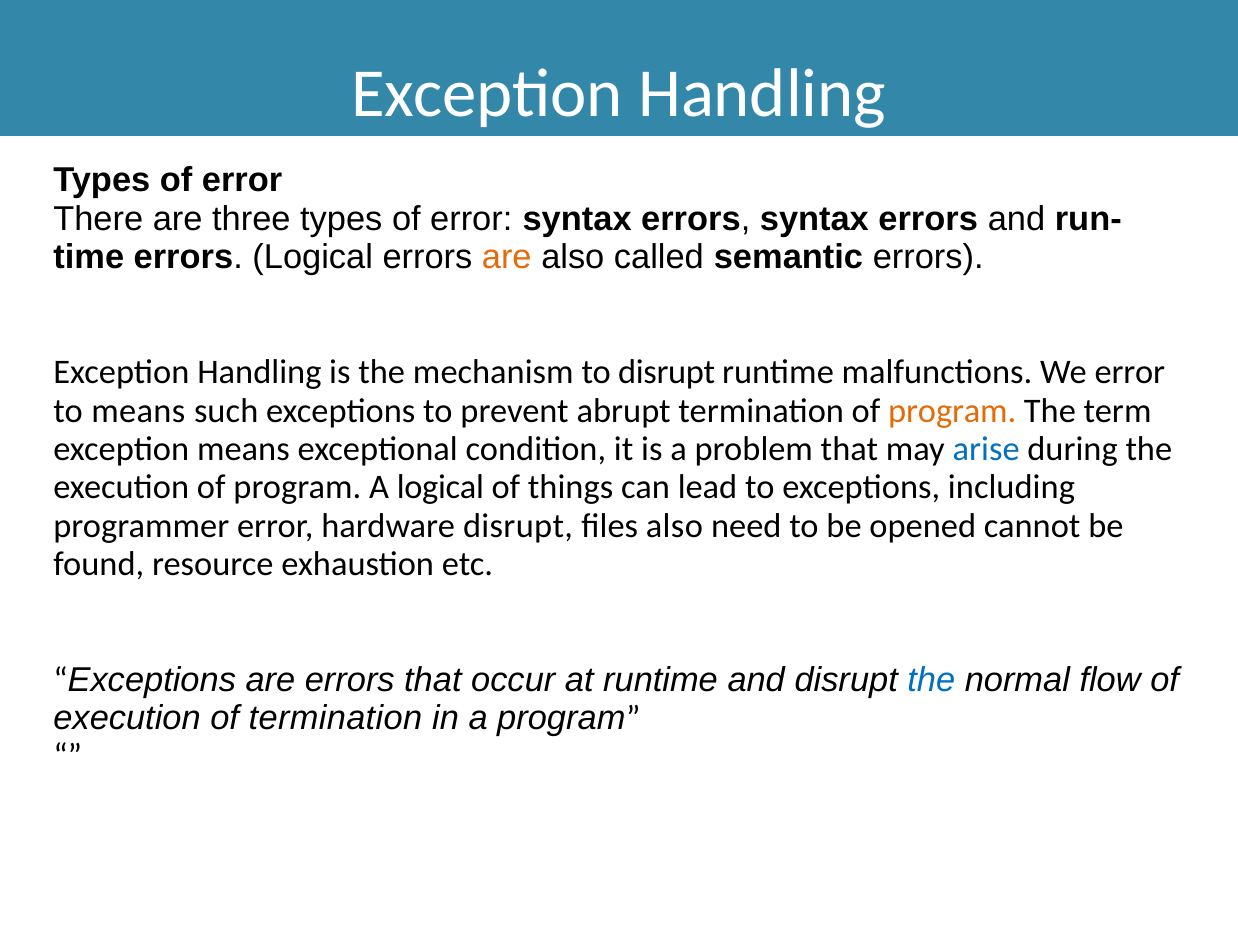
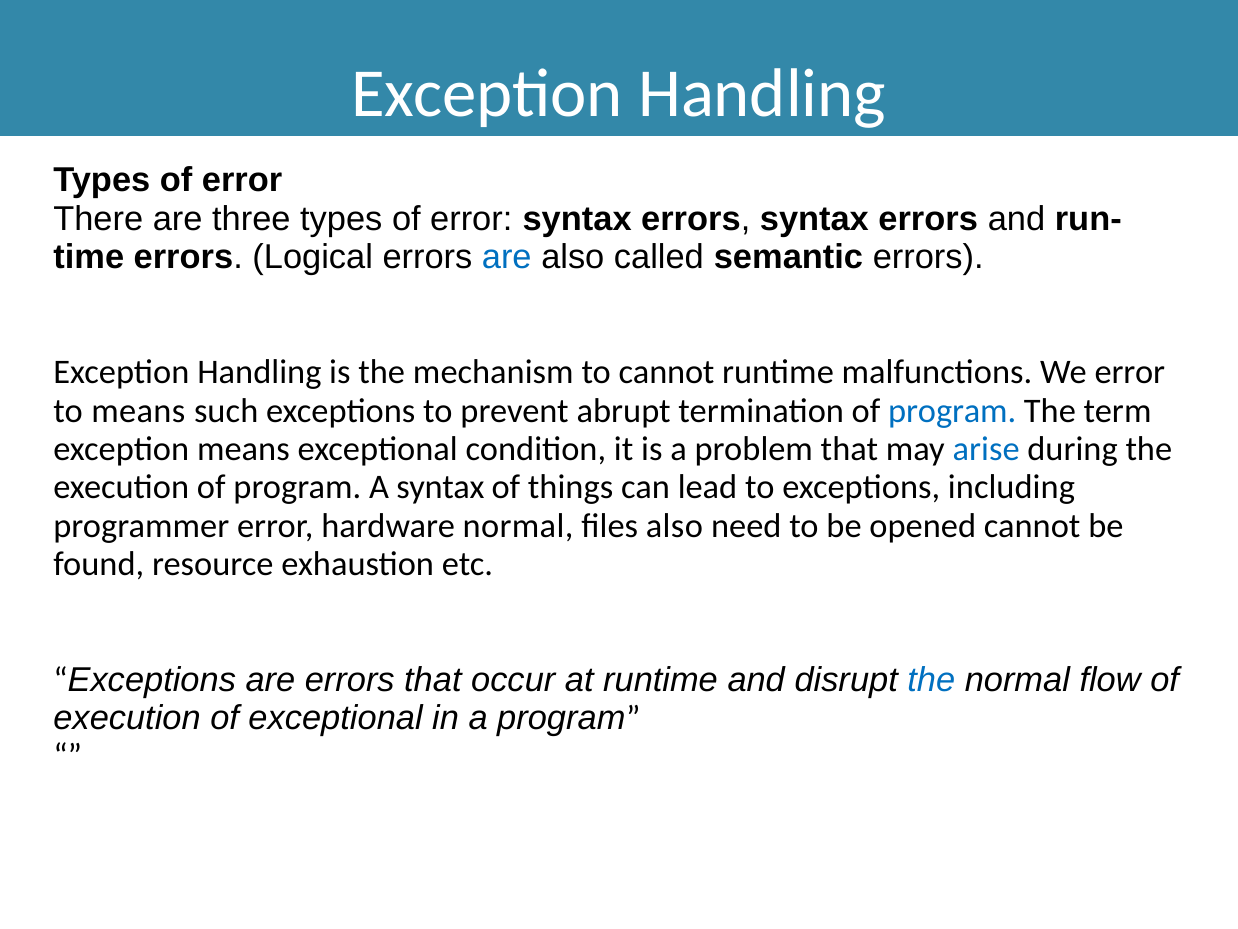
are at (507, 257) colour: orange -> blue
to disrupt: disrupt -> cannot
program at (952, 411) colour: orange -> blue
A logical: logical -> syntax
hardware disrupt: disrupt -> normal
of termination: termination -> exceptional
